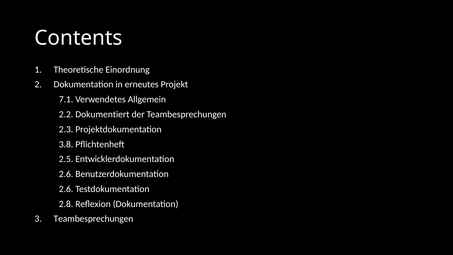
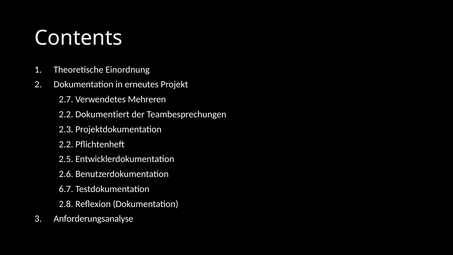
7.1: 7.1 -> 2.7
Allgemein: Allgemein -> Mehreren
3.8 at (66, 144): 3.8 -> 2.2
2.6 at (66, 189): 2.6 -> 6.7
Teambesprechungen at (93, 219): Teambesprechungen -> Anforderungsanalyse
